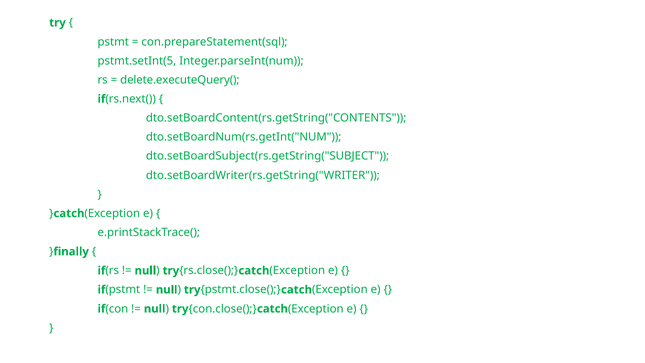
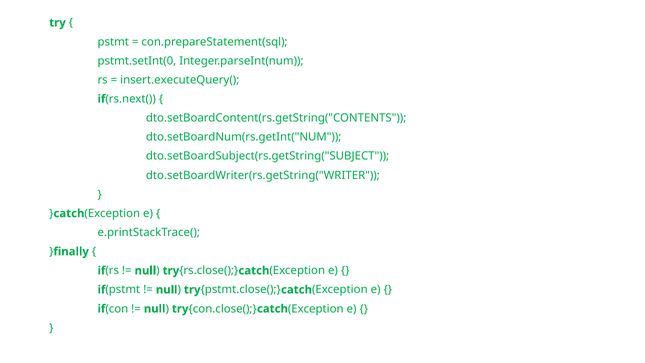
pstmt.setInt(5: pstmt.setInt(5 -> pstmt.setInt(0
delete.executeQuery(: delete.executeQuery( -> insert.executeQuery(
